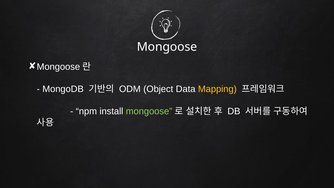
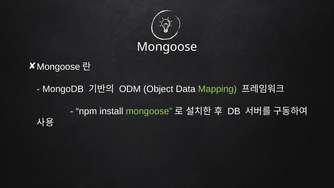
Mapping colour: yellow -> light green
